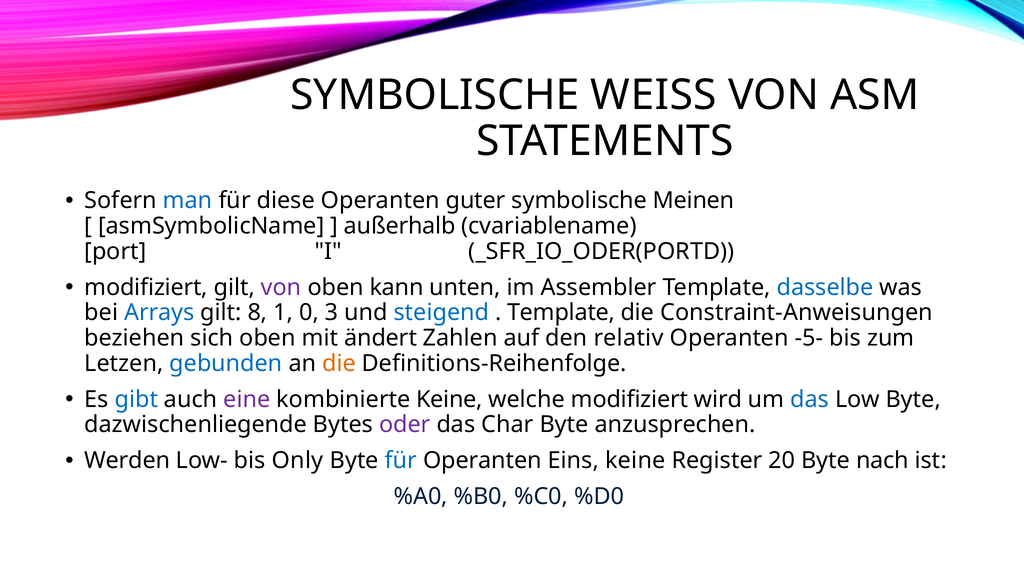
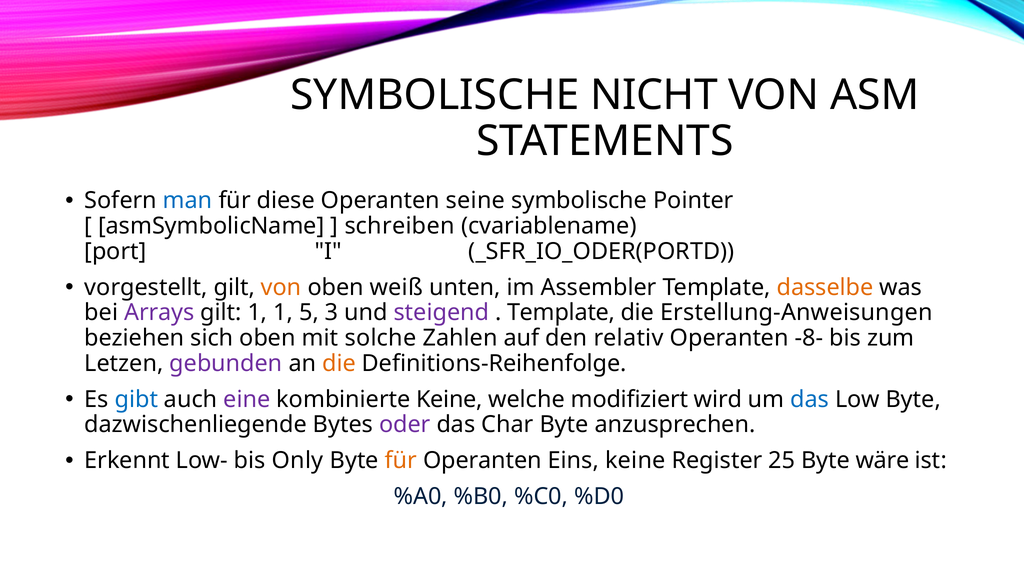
WEISS: WEISS -> NICHT
guter: guter -> seine
Meinen: Meinen -> Pointer
außerhalb: außerhalb -> schreiben
modifiziert at (146, 287): modifiziert -> vorgestellt
von at (281, 287) colour: purple -> orange
kann: kann -> weiß
dasselbe colour: blue -> orange
Arrays colour: blue -> purple
gilt 8: 8 -> 1
0: 0 -> 5
steigend colour: blue -> purple
Constraint-Anweisungen: Constraint-Anweisungen -> Erstellung-Anweisungen
ändert: ändert -> solche
-5-: -5- -> -8-
gebunden colour: blue -> purple
Werden: Werden -> Erkennt
für at (401, 461) colour: blue -> orange
20: 20 -> 25
nach: nach -> wäre
